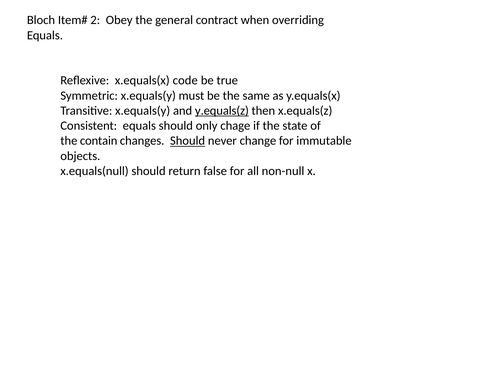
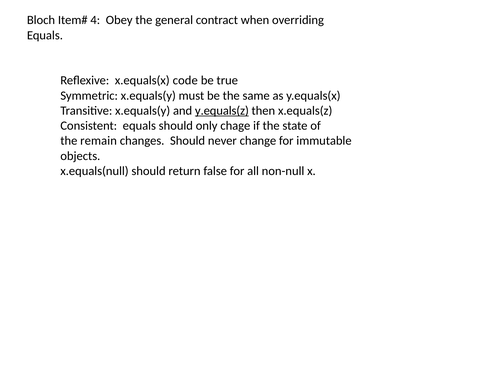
2: 2 -> 4
contain: contain -> remain
Should at (188, 141) underline: present -> none
